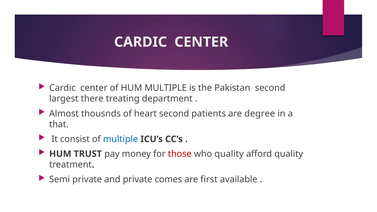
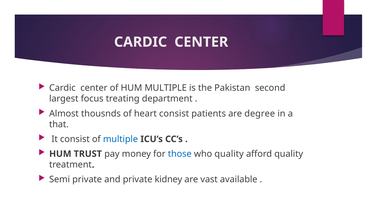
there: there -> focus
heart second: second -> consist
those colour: red -> blue
comes: comes -> kidney
first: first -> vast
